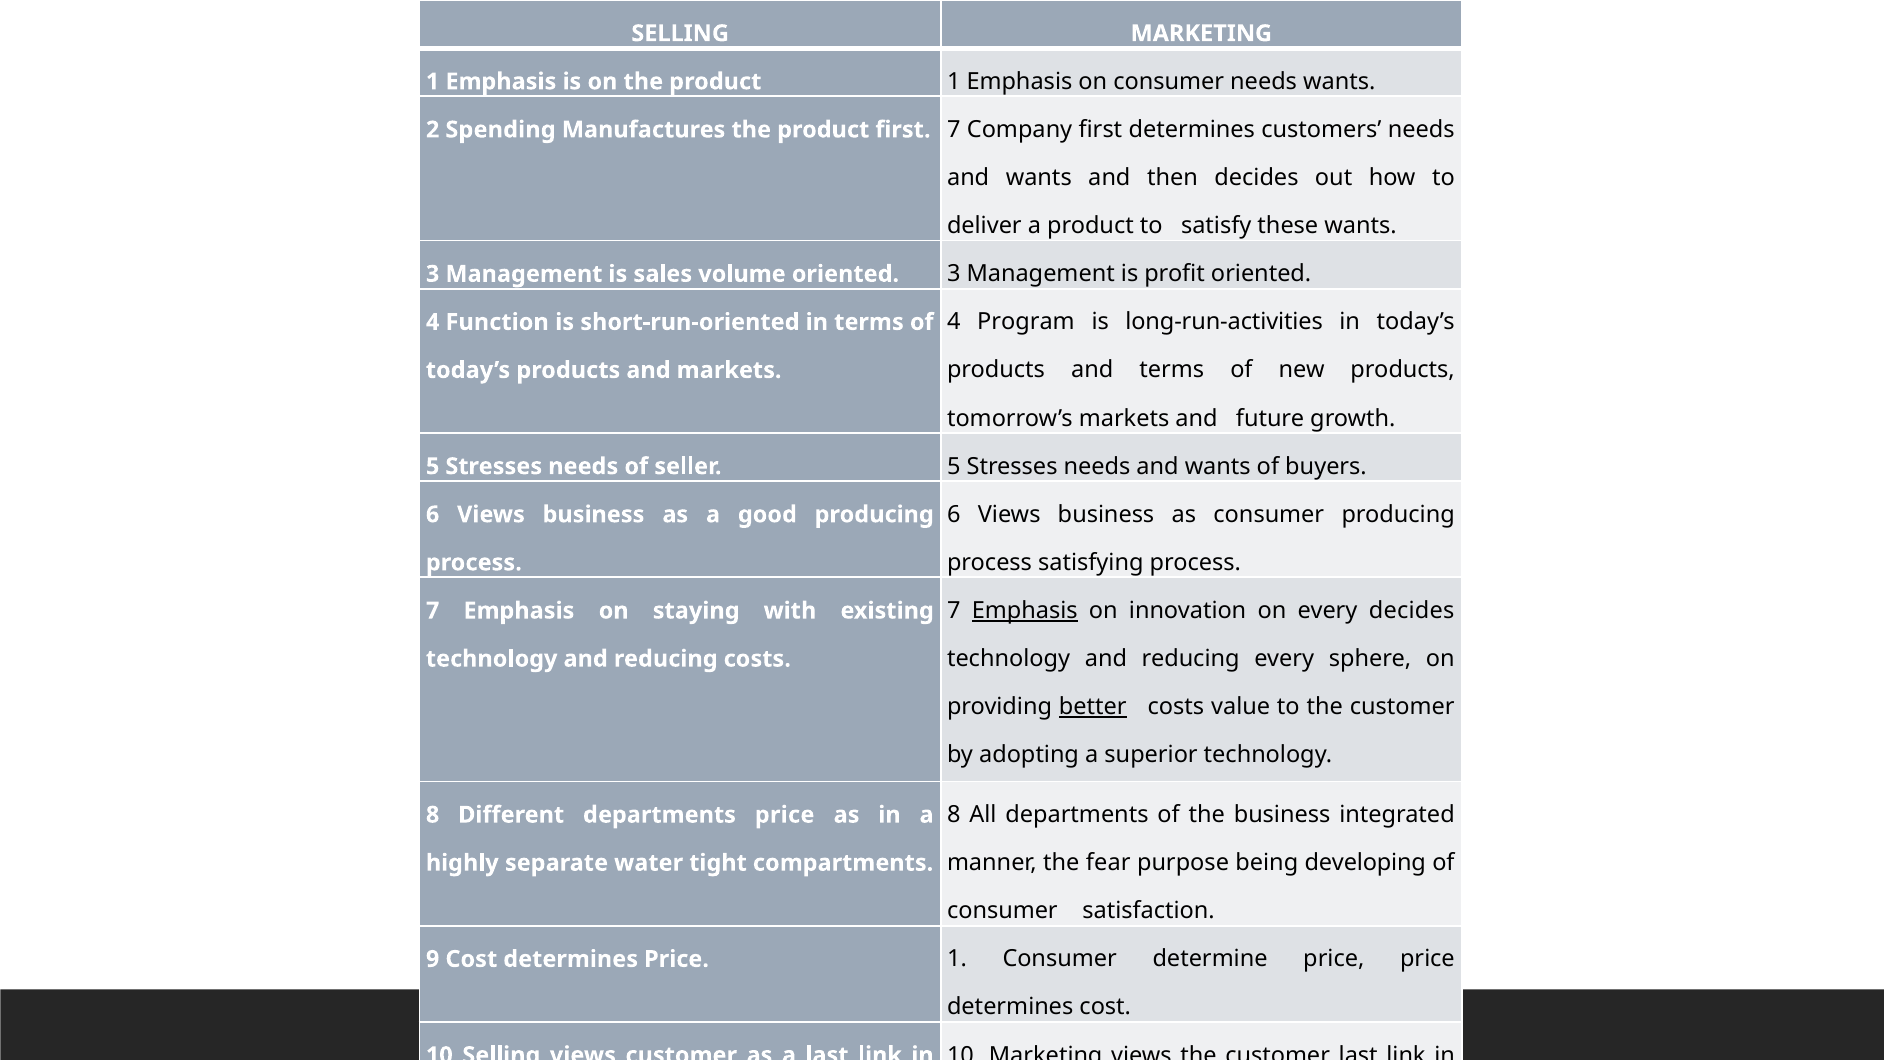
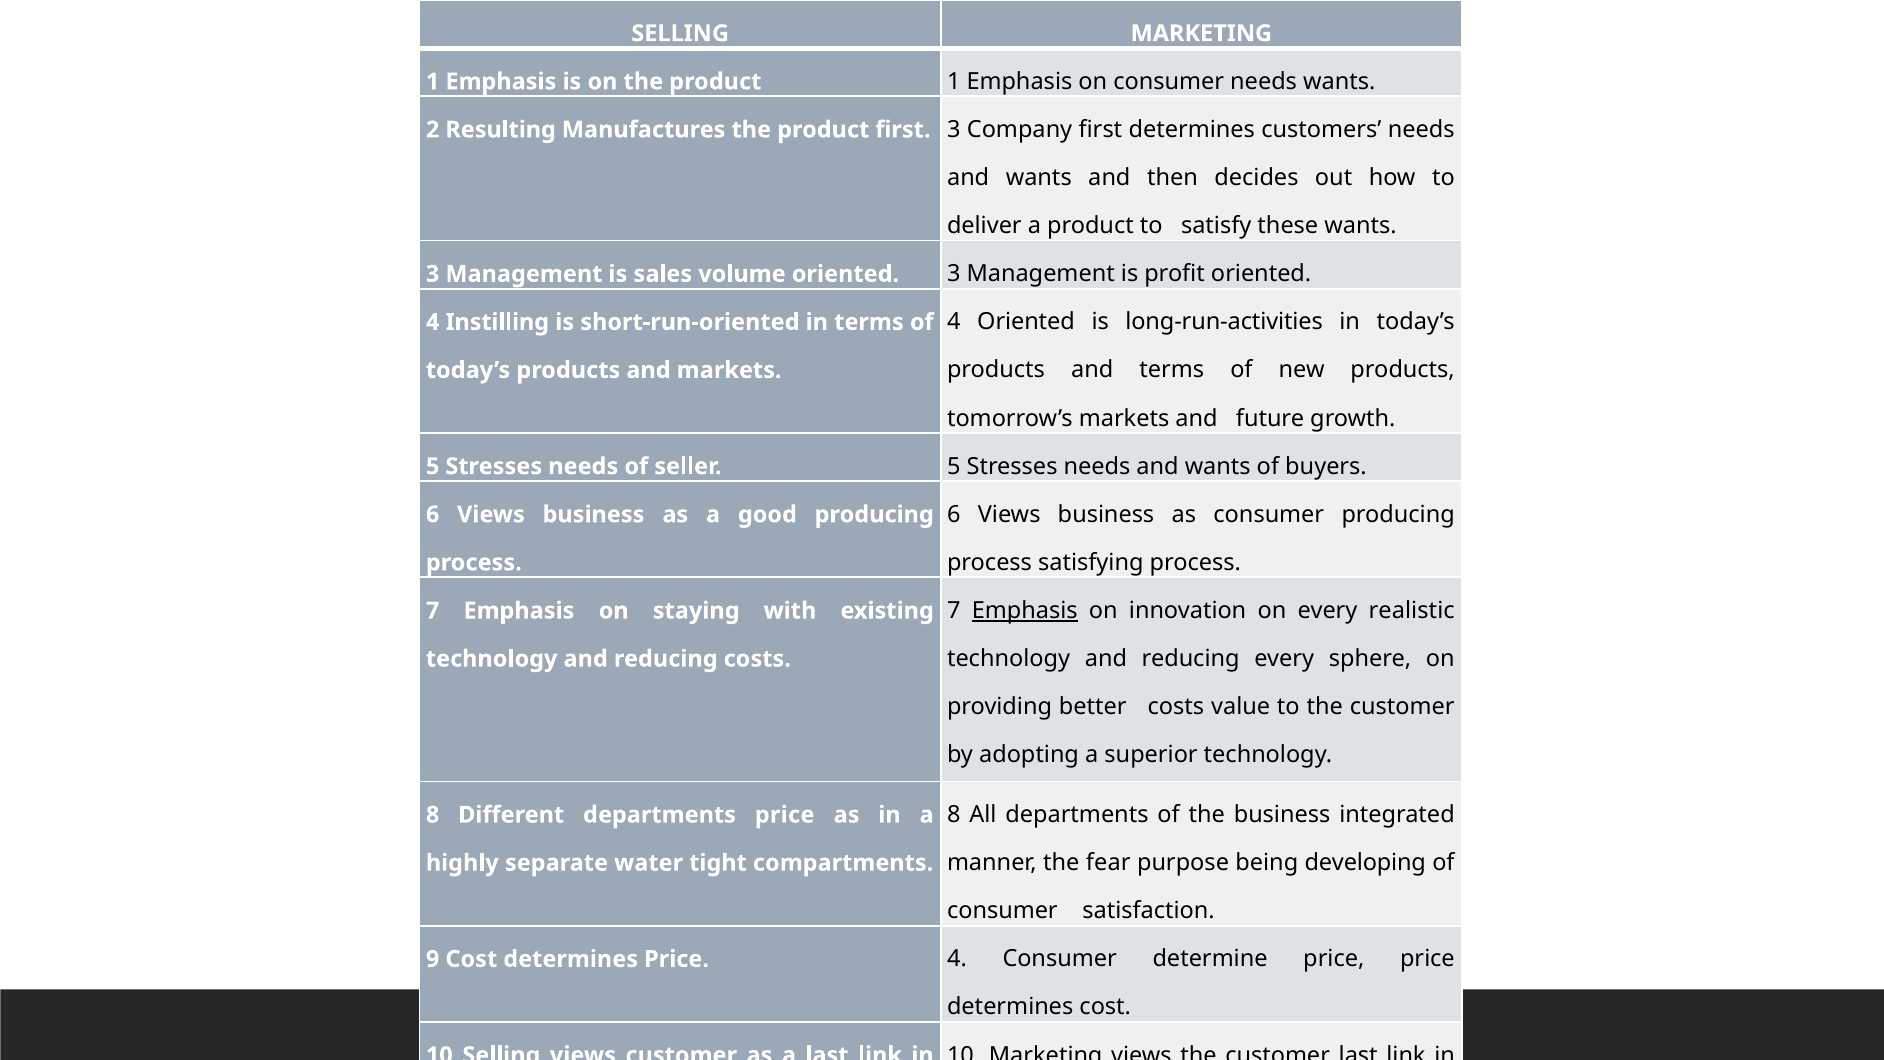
Spending: Spending -> Resulting
first 7: 7 -> 3
4 Program: Program -> Oriented
Function: Function -> Instilling
every decides: decides -> realistic
better underline: present -> none
Price 1: 1 -> 4
